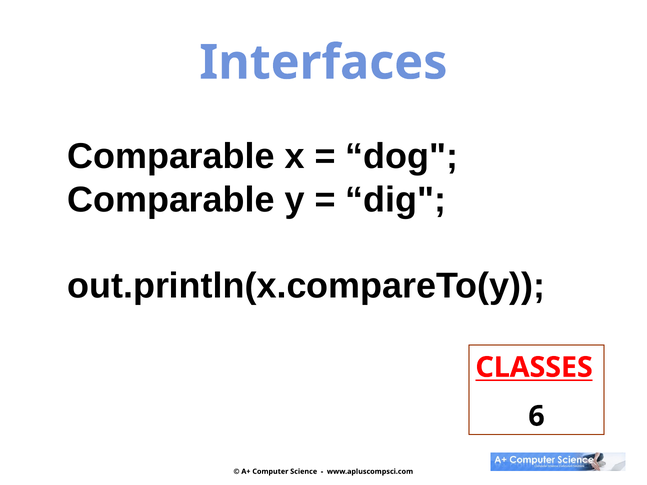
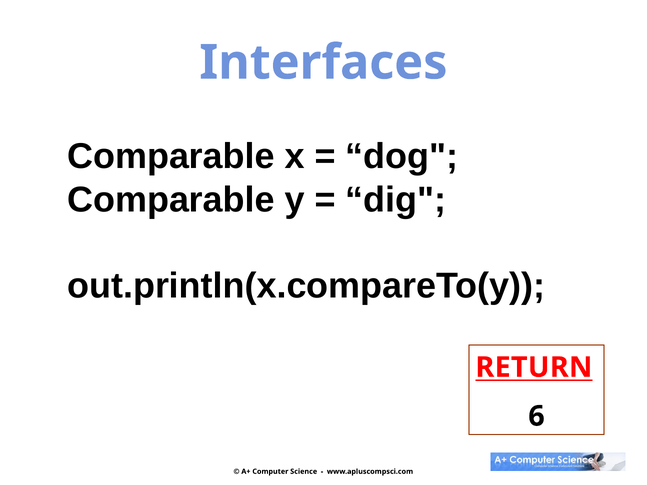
CLASSES: CLASSES -> RETURN
